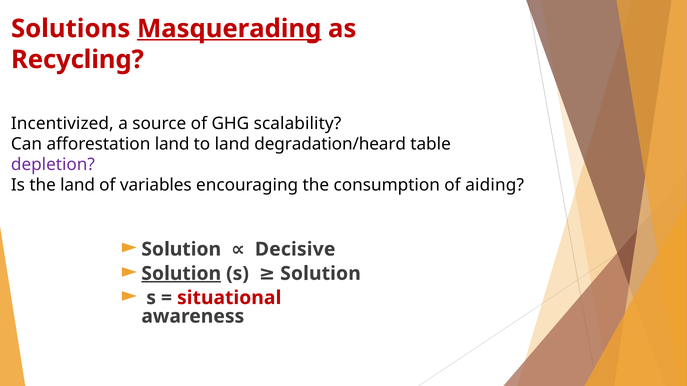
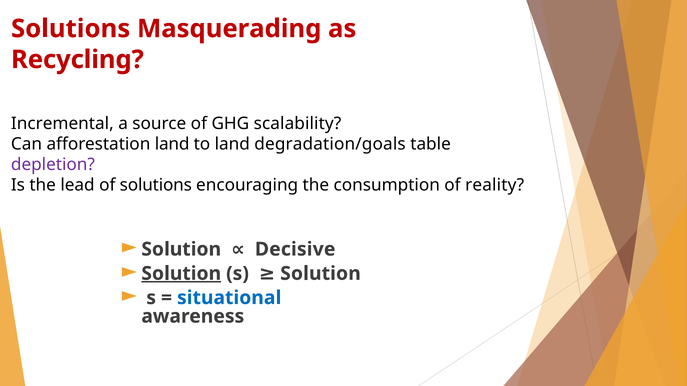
Masquerading underline: present -> none
Incentivized: Incentivized -> Incremental
degradation/heard: degradation/heard -> degradation/goals
the land: land -> lead
of variables: variables -> solutions
aiding: aiding -> reality
situational colour: red -> blue
